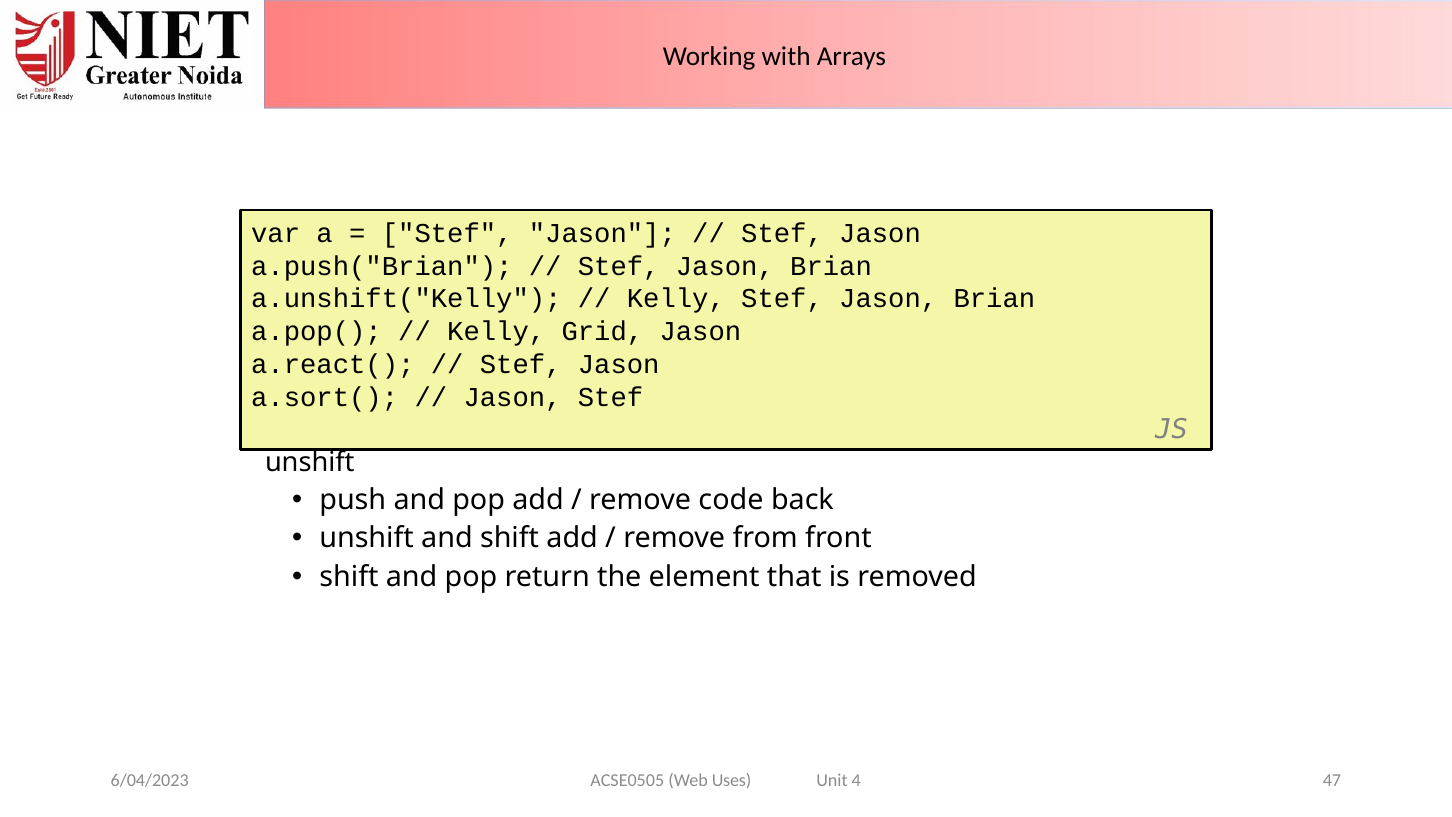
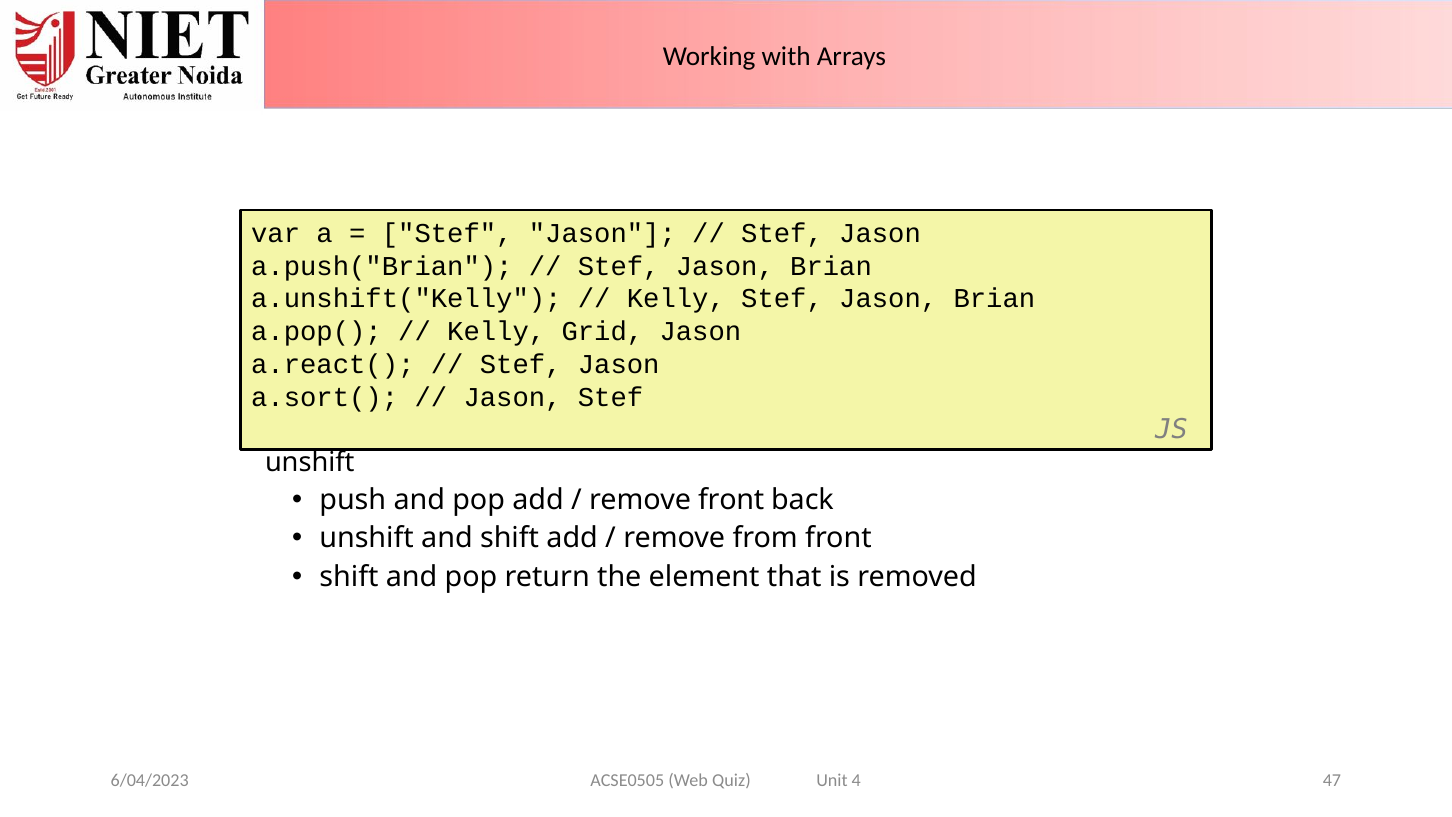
remove code: code -> front
Uses: Uses -> Quiz
